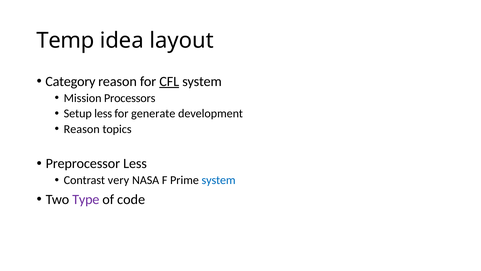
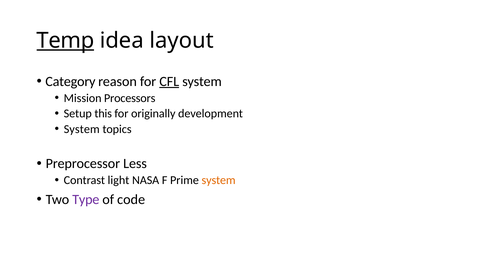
Temp underline: none -> present
Setup less: less -> this
generate: generate -> originally
Reason at (82, 129): Reason -> System
very: very -> light
system at (219, 180) colour: blue -> orange
